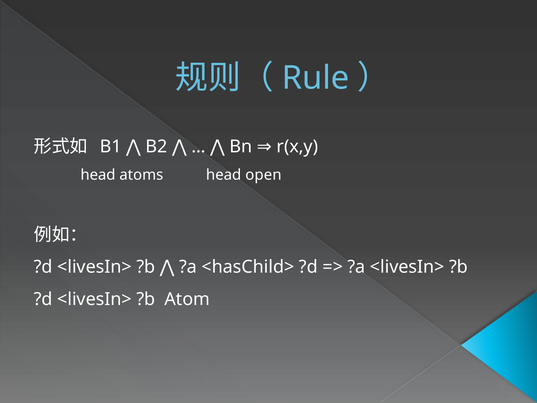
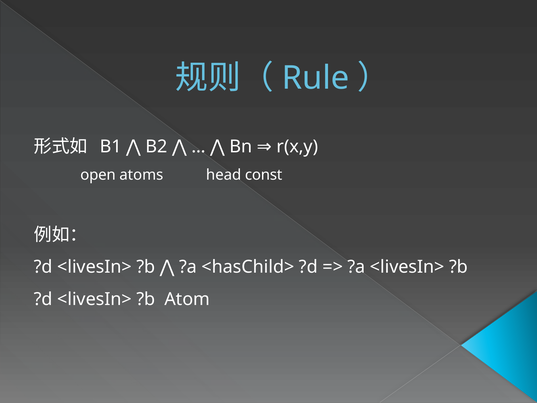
head at (98, 175): head -> open
open: open -> const
